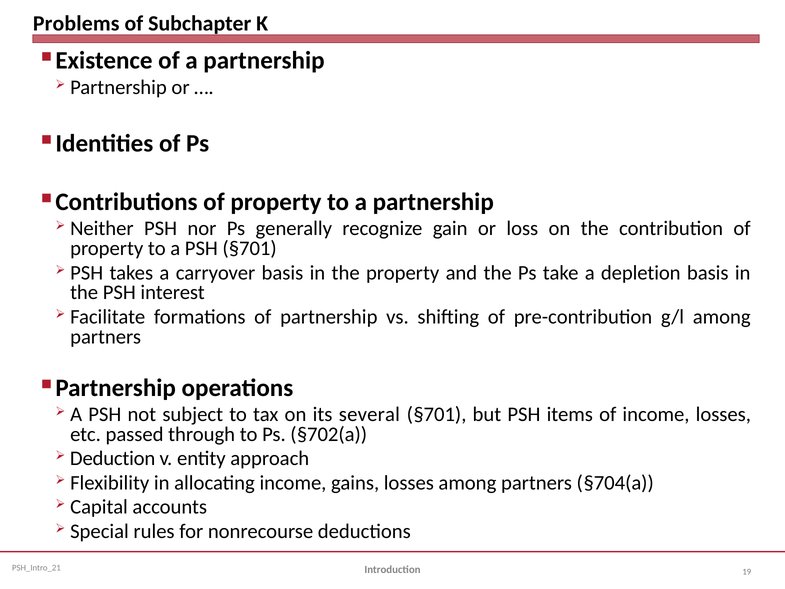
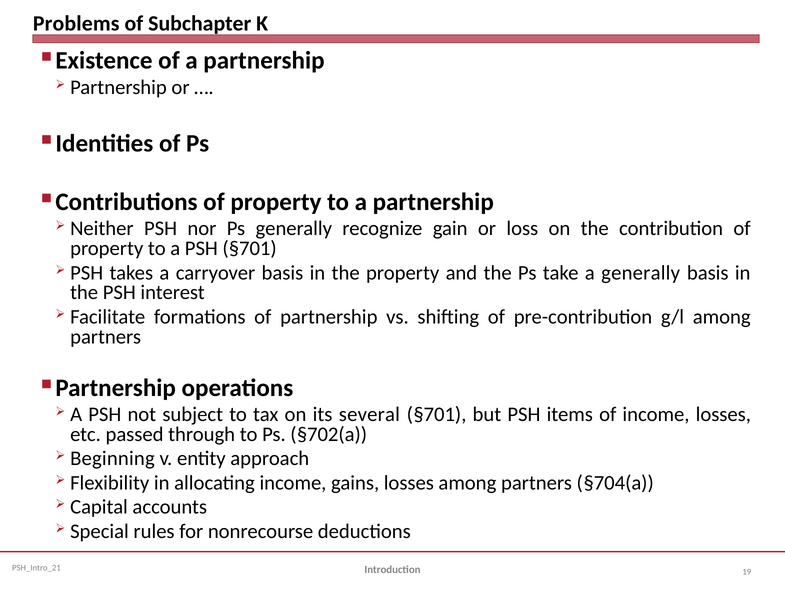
a depletion: depletion -> generally
Deduction: Deduction -> Beginning
